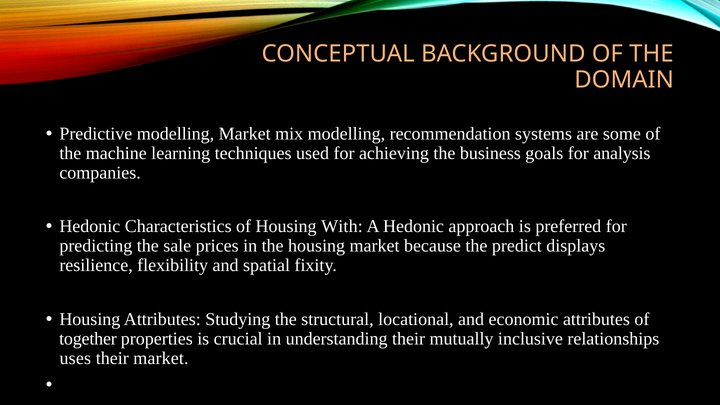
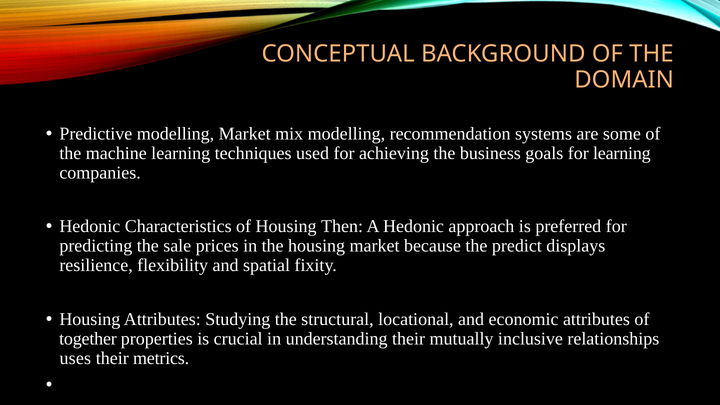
for analysis: analysis -> learning
With: With -> Then
their market: market -> metrics
